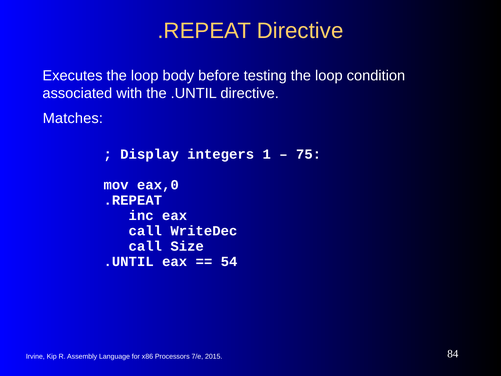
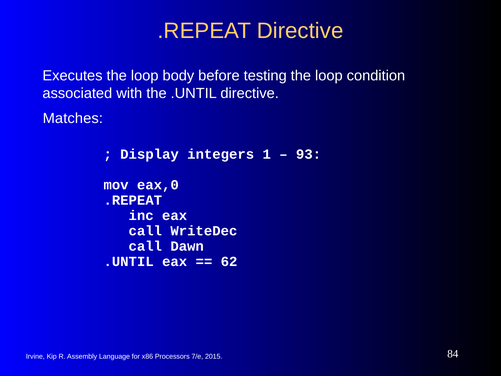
75: 75 -> 93
Size: Size -> Dawn
54: 54 -> 62
